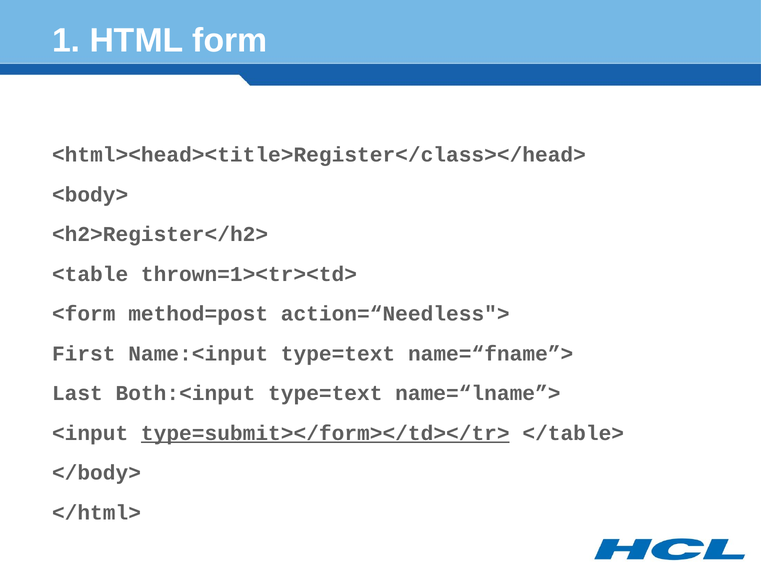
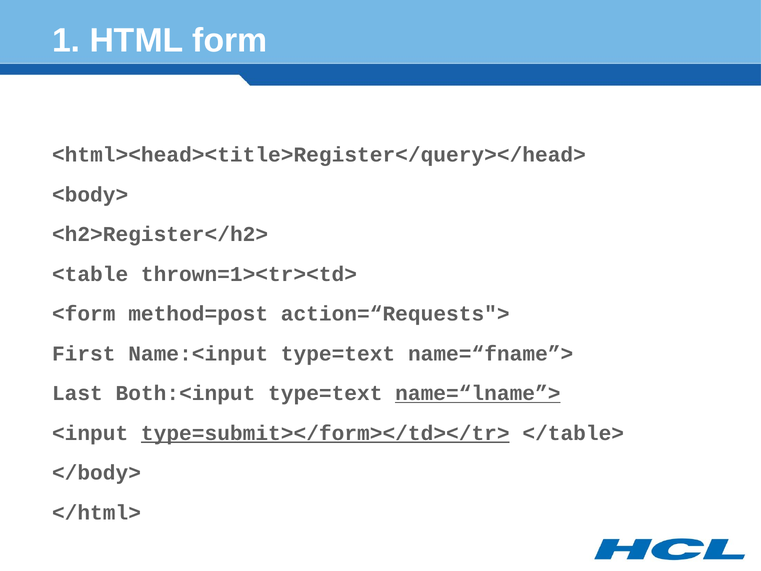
<html><head><title>Register</class></head>: <html><head><title>Register</class></head> -> <html><head><title>Register</query></head>
action=“Needless">: action=“Needless"> -> action=“Requests">
name=“lname”> underline: none -> present
